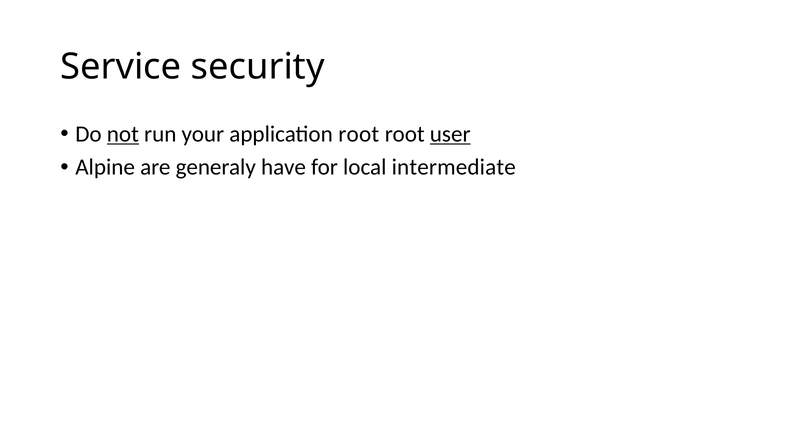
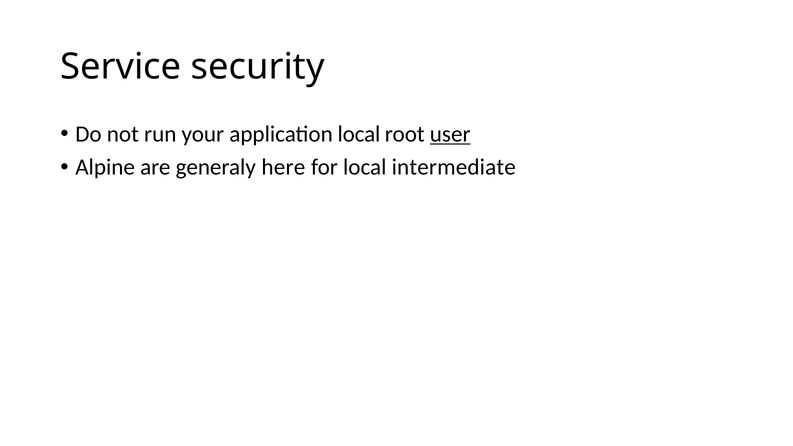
not underline: present -> none
application root: root -> local
have: have -> here
